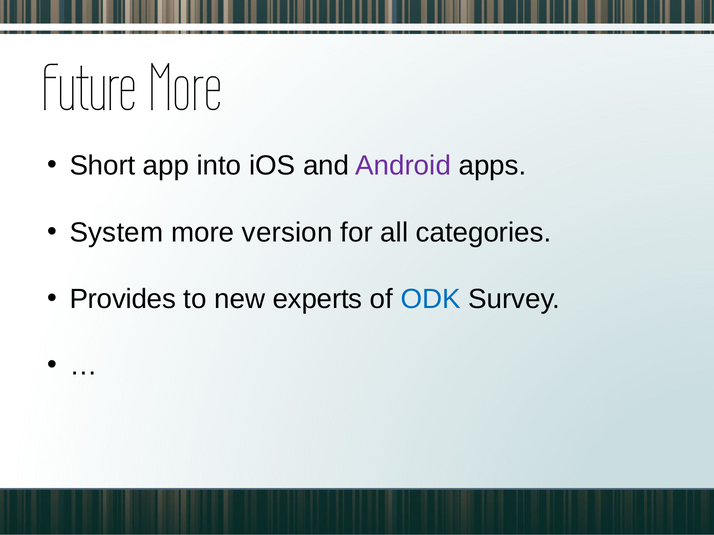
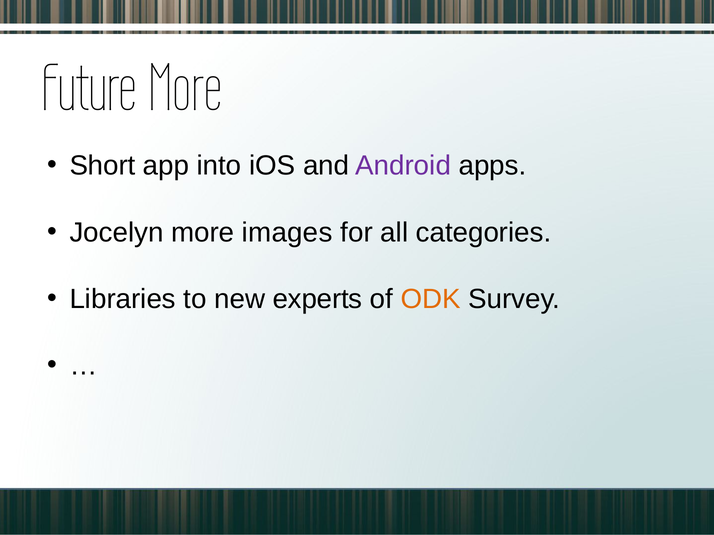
System: System -> Jocelyn
version: version -> images
Provides: Provides -> Libraries
ODK colour: blue -> orange
